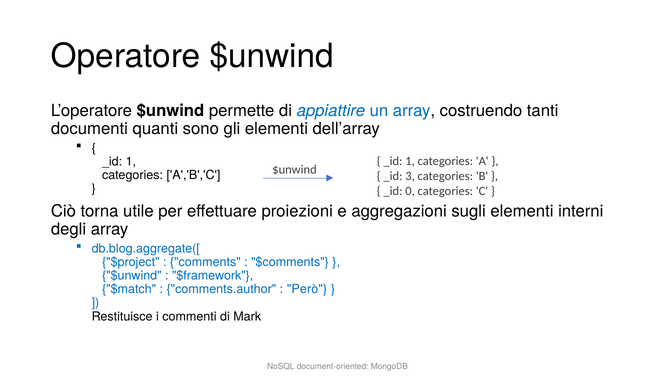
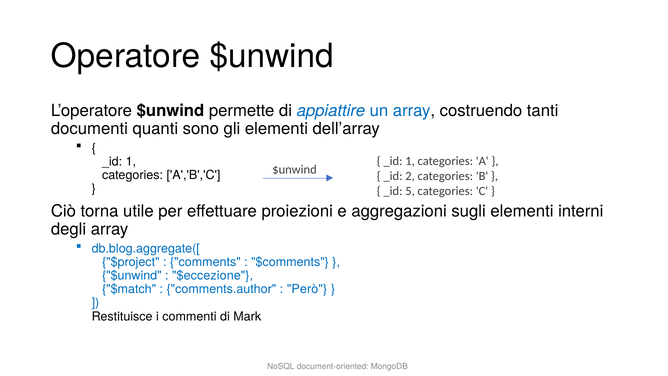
3: 3 -> 2
0: 0 -> 5
$framework: $framework -> $eccezione
